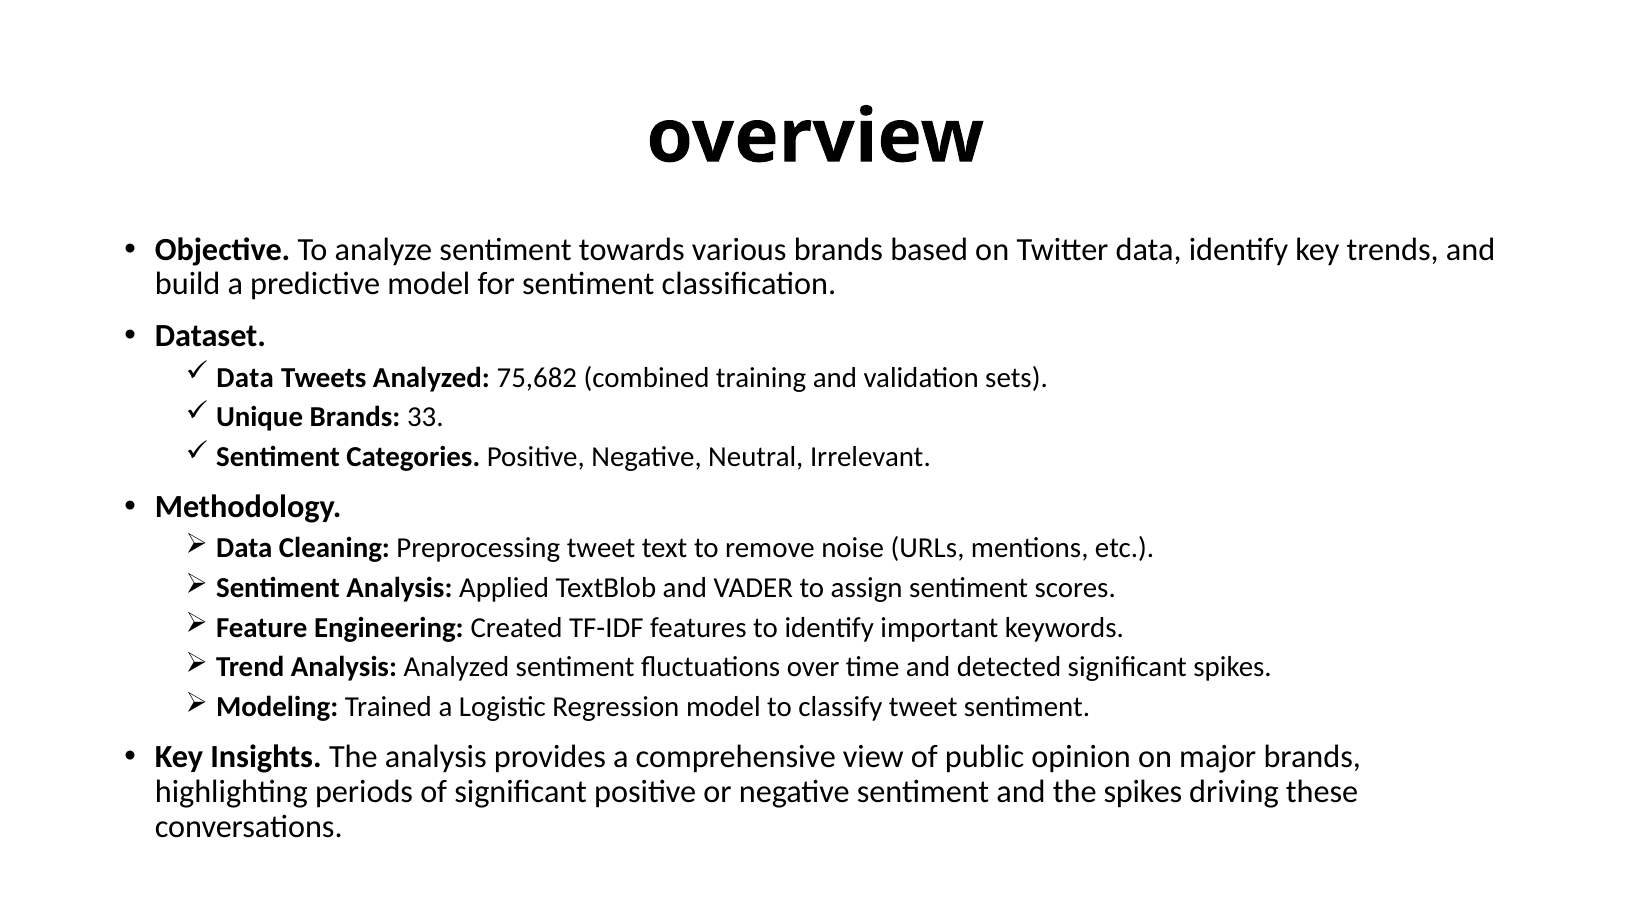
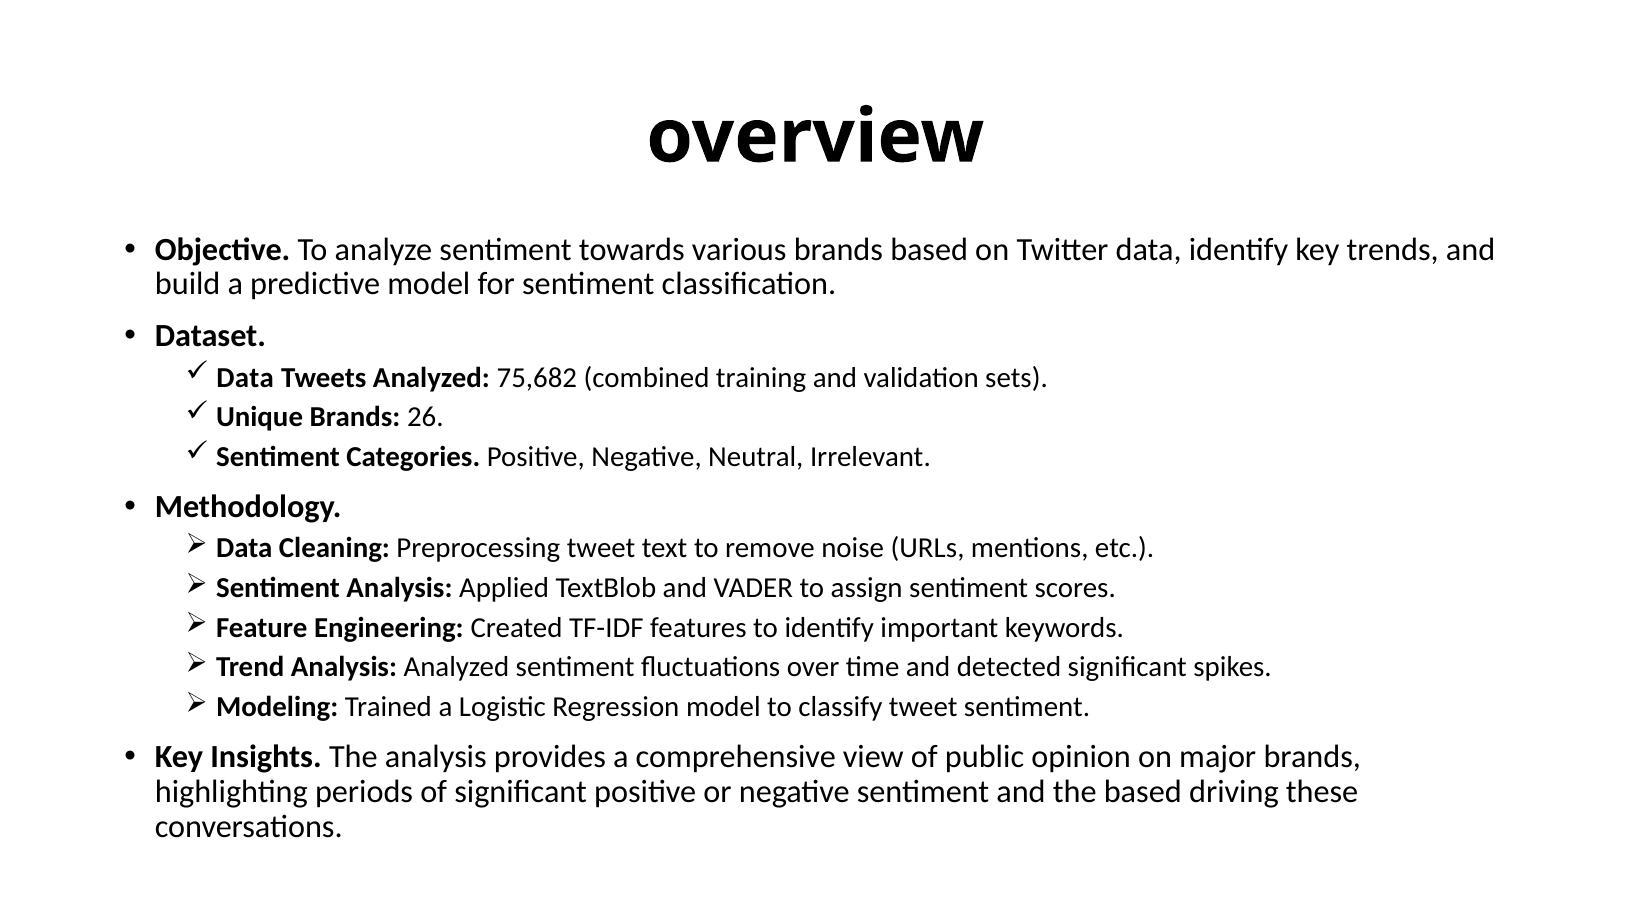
33: 33 -> 26
the spikes: spikes -> based
